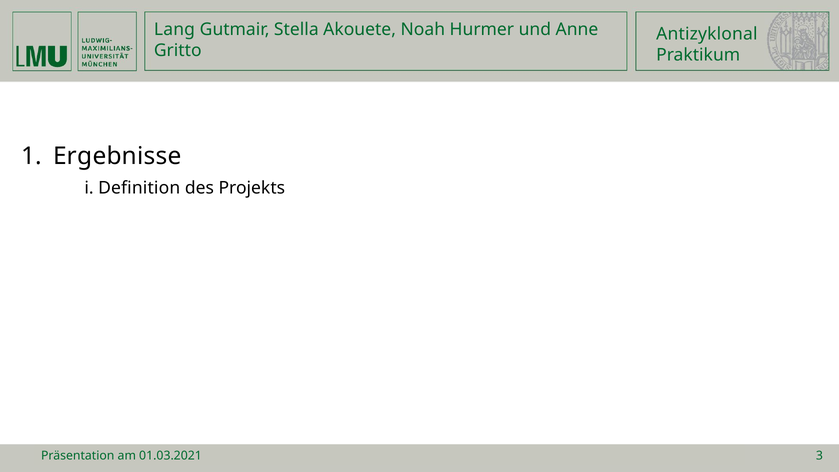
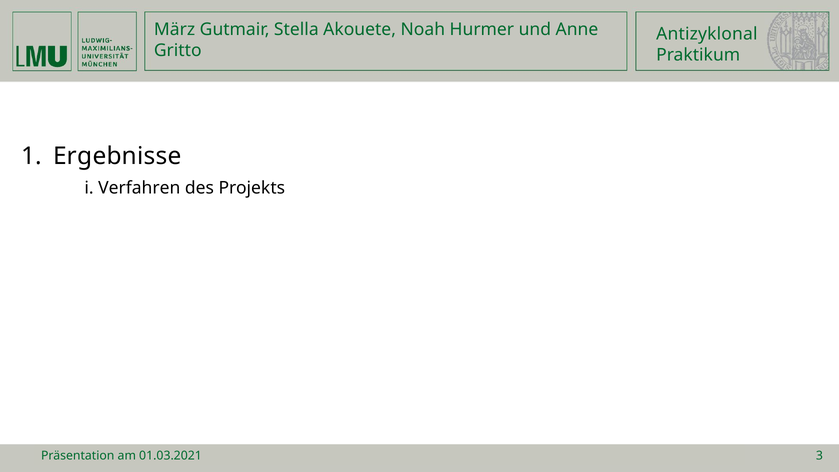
Lang: Lang -> März
Definition: Definition -> Verfahren
